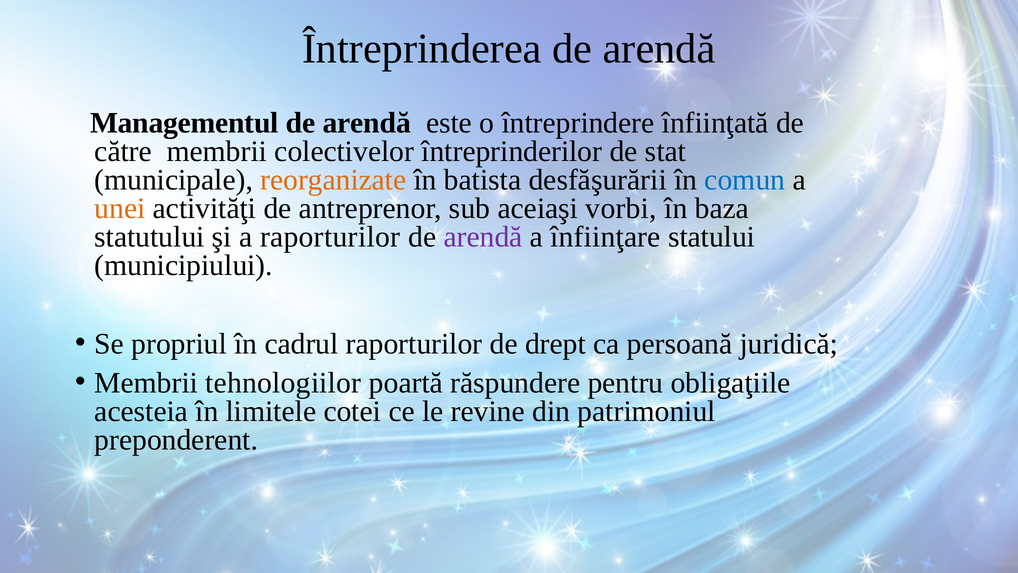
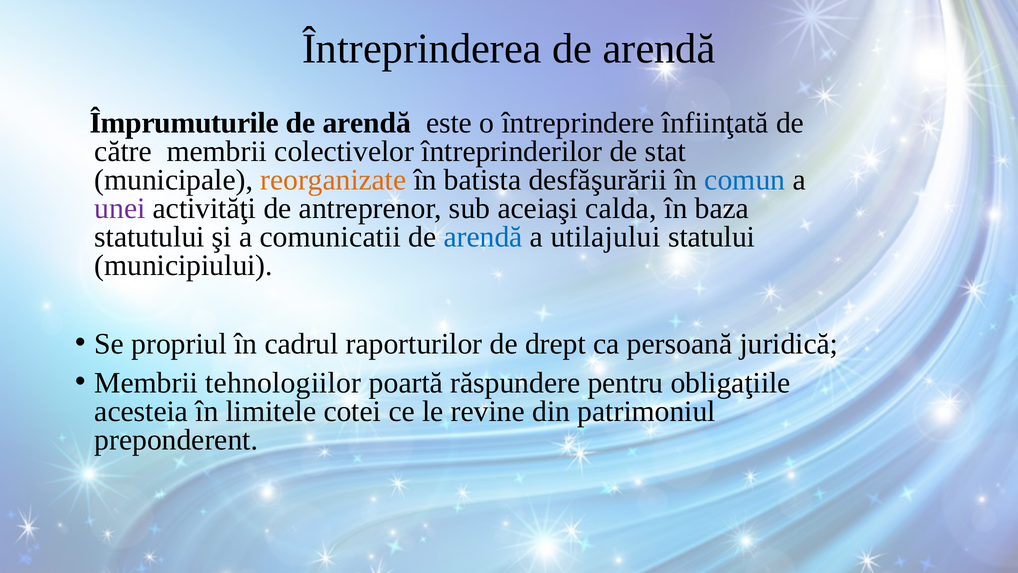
Managementul: Managementul -> Împrumuturile
unei colour: orange -> purple
vorbi: vorbi -> calda
a raporturilor: raporturilor -> comunicatii
arendă at (483, 237) colour: purple -> blue
înfiinţare: înfiinţare -> utilajului
